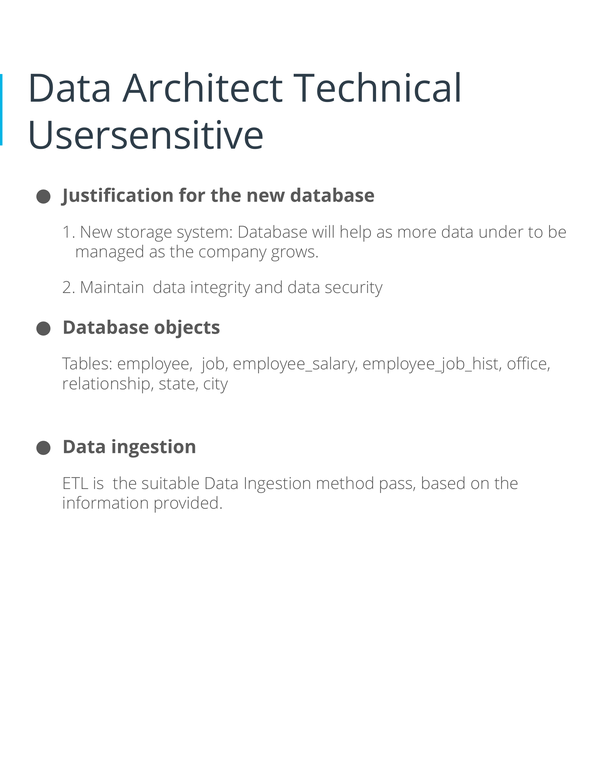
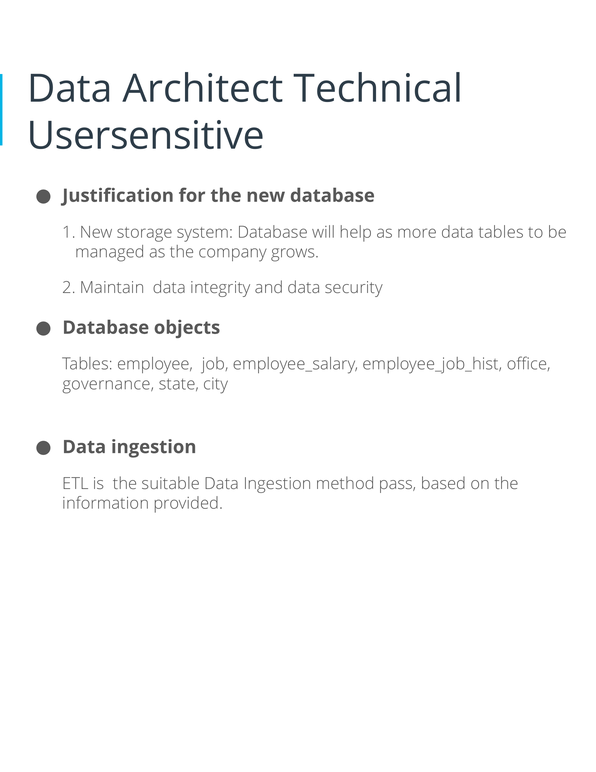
data under: under -> tables
relationship: relationship -> governance
